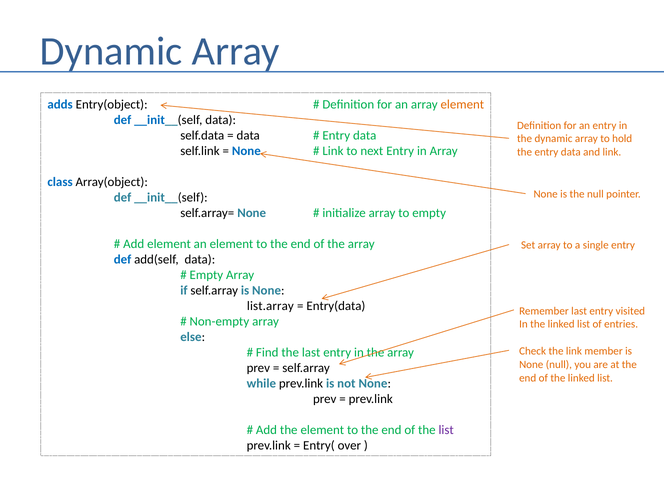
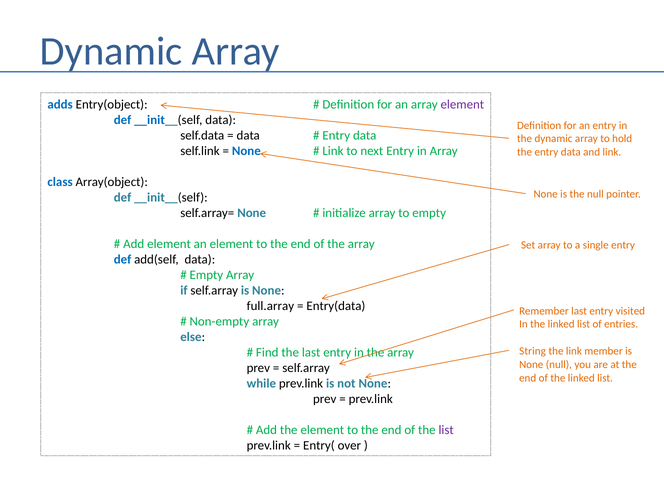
element at (462, 104) colour: orange -> purple
list.array: list.array -> full.array
Check: Check -> String
